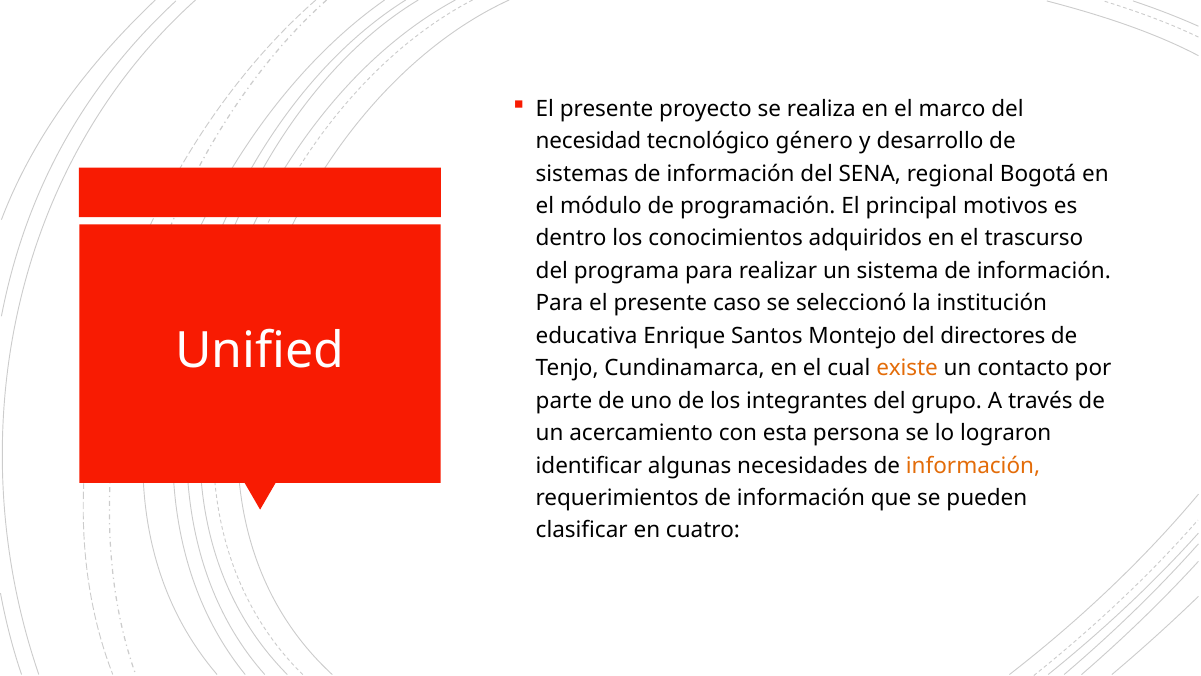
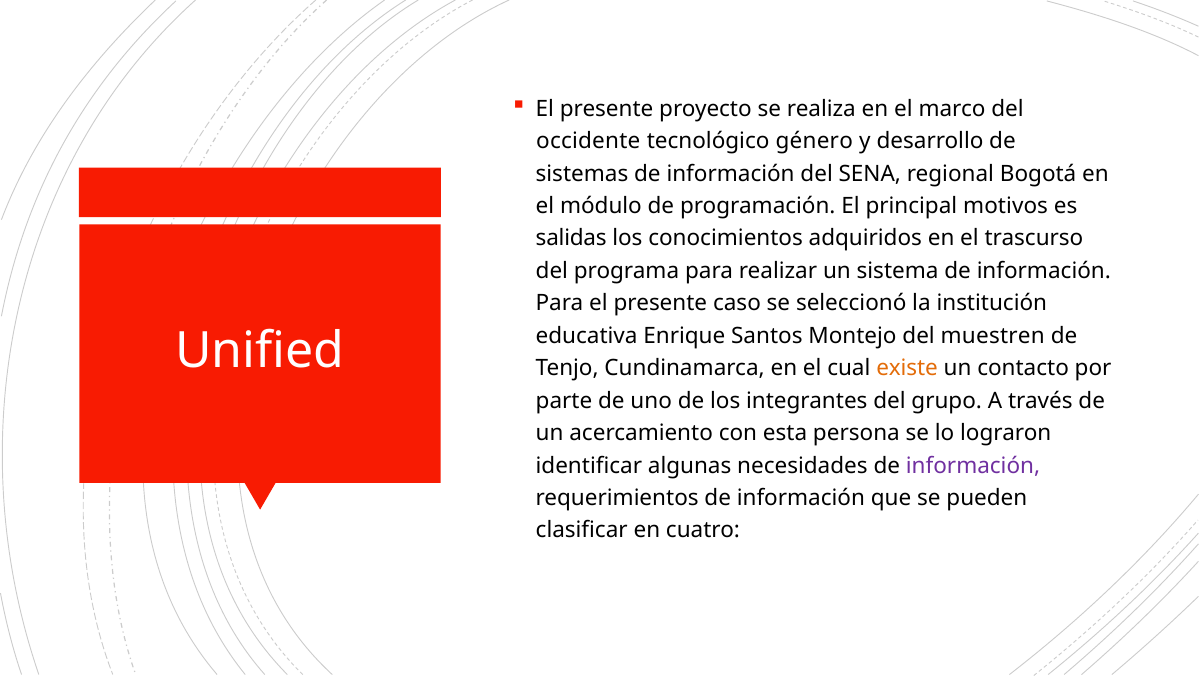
necesidad: necesidad -> occidente
dentro: dentro -> salidas
directores: directores -> muestren
información at (973, 465) colour: orange -> purple
